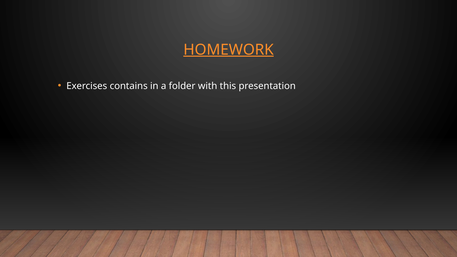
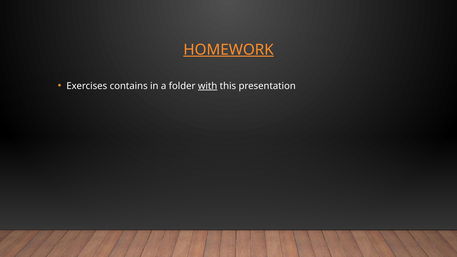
with underline: none -> present
